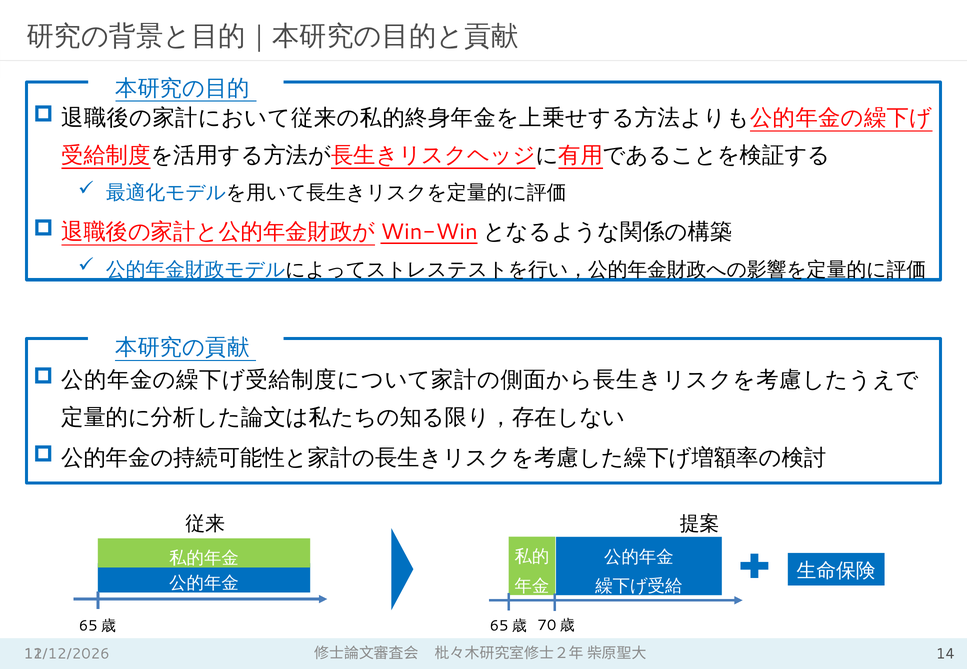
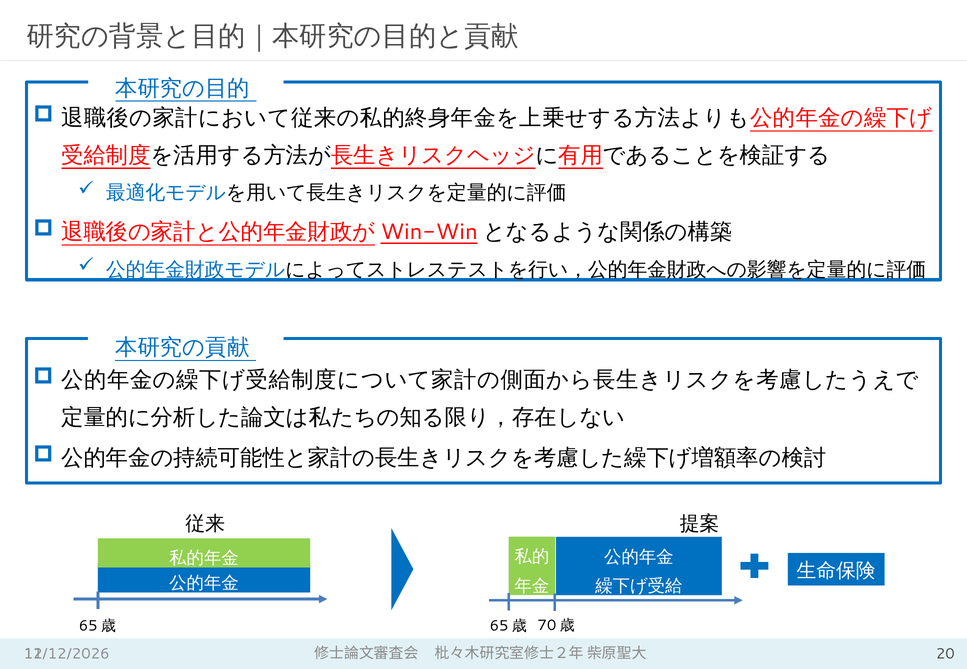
14: 14 -> 20
